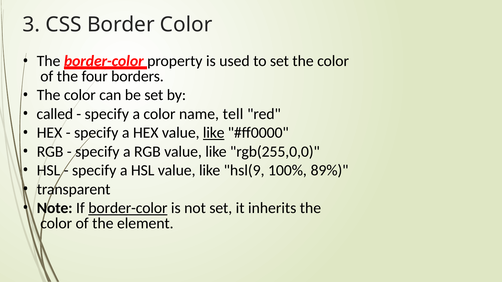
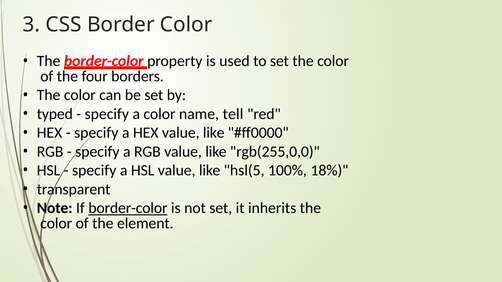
called: called -> typed
like at (214, 133) underline: present -> none
hsl(9: hsl(9 -> hsl(5
89%: 89% -> 18%
